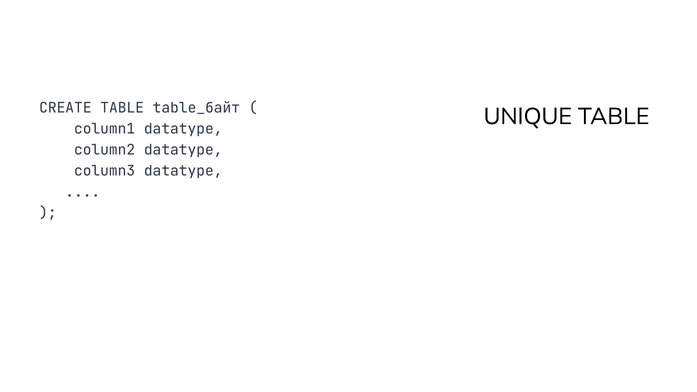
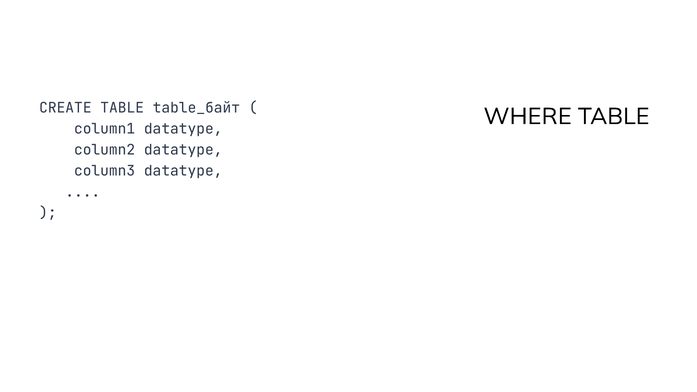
UNIQUE: UNIQUE -> WHERE
